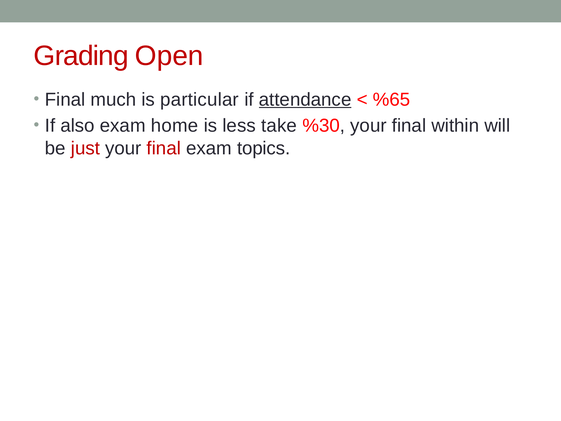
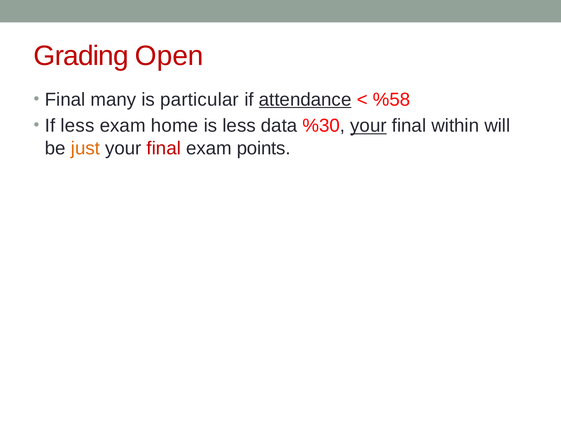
much: much -> many
%65: %65 -> %58
If also: also -> less
take: take -> data
your at (368, 126) underline: none -> present
just colour: red -> orange
topics: topics -> points
